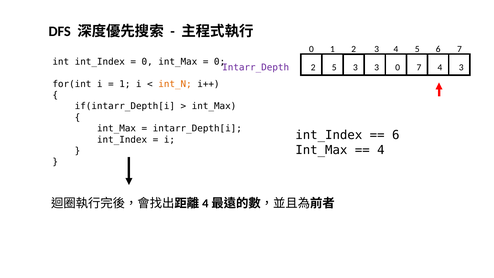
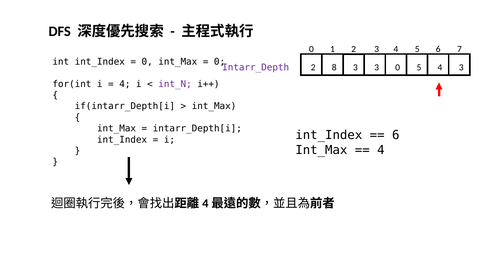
2 5: 5 -> 8
0 7: 7 -> 5
1 at (125, 84): 1 -> 4
int_N colour: orange -> purple
